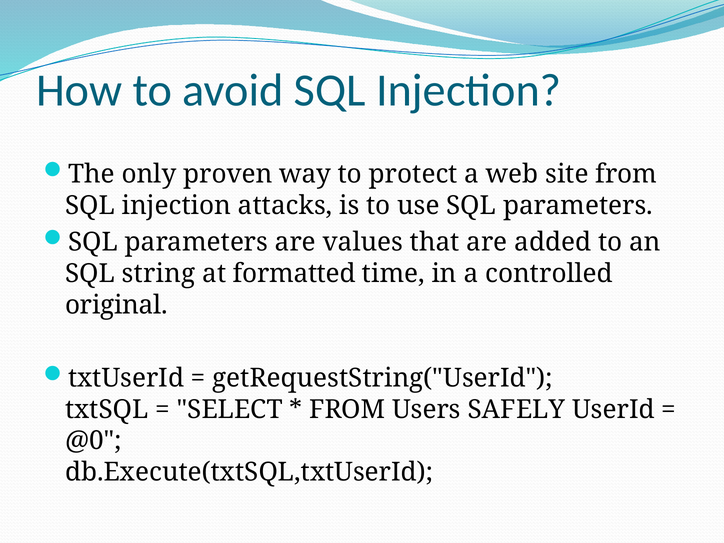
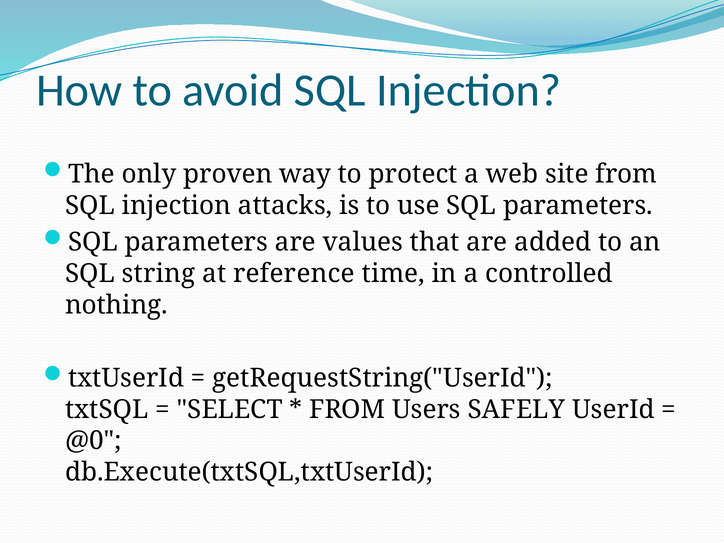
formatted: formatted -> reference
original: original -> nothing
